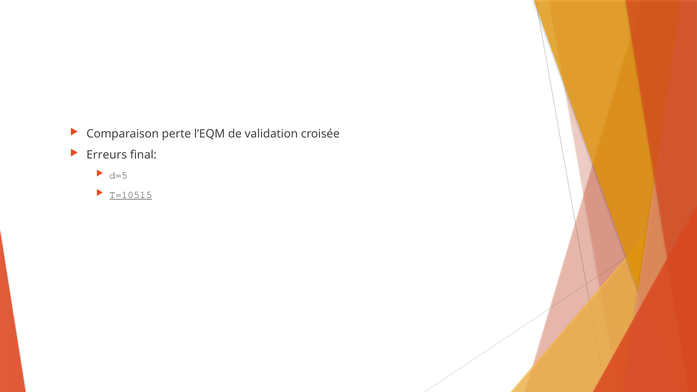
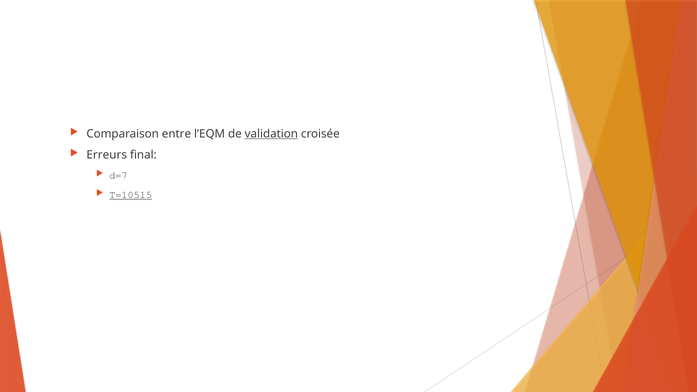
perte: perte -> entre
validation underline: none -> present
d=5: d=5 -> d=7
